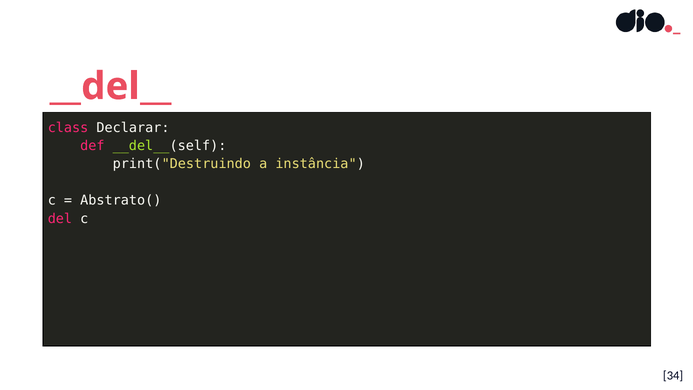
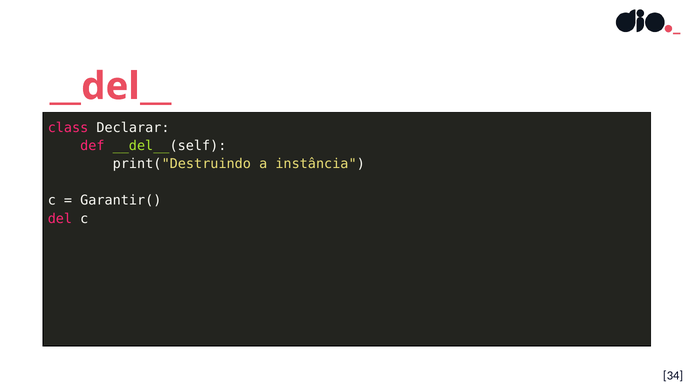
Abstrato(: Abstrato( -> Garantir(
